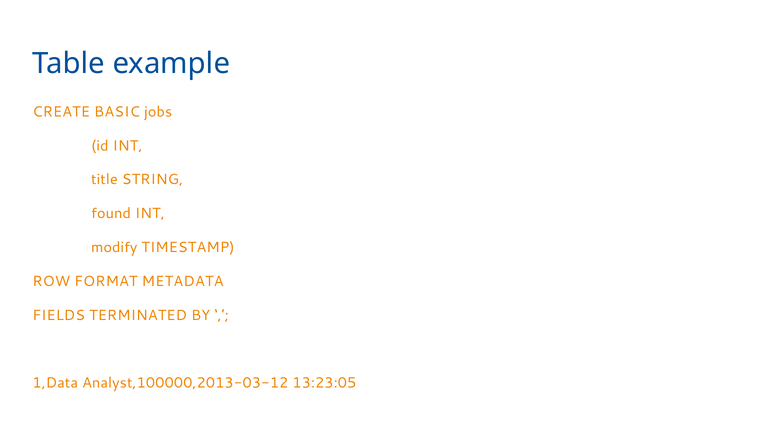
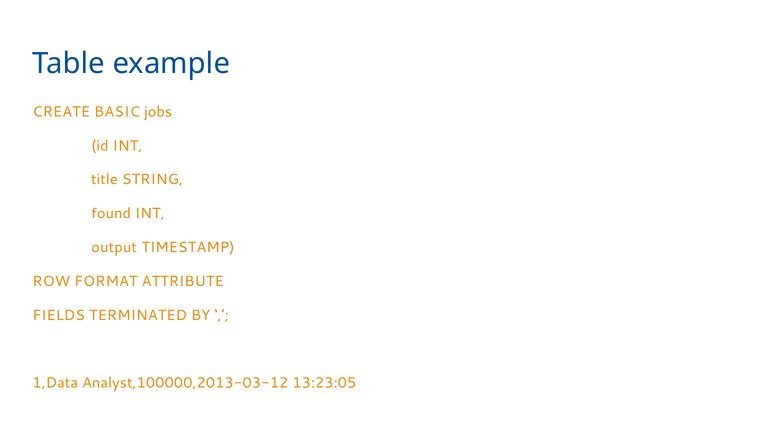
modify: modify -> output
METADATA: METADATA -> ATTRIBUTE
